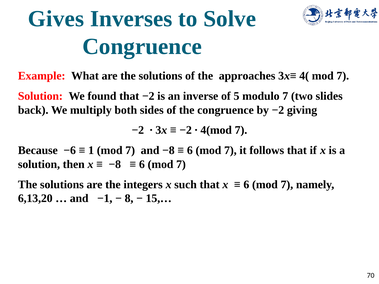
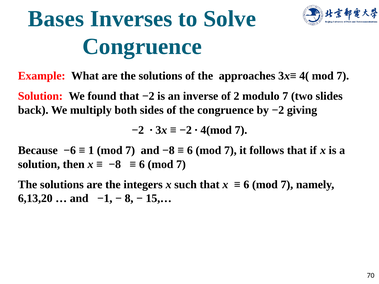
Gives: Gives -> Bases
5: 5 -> 2
